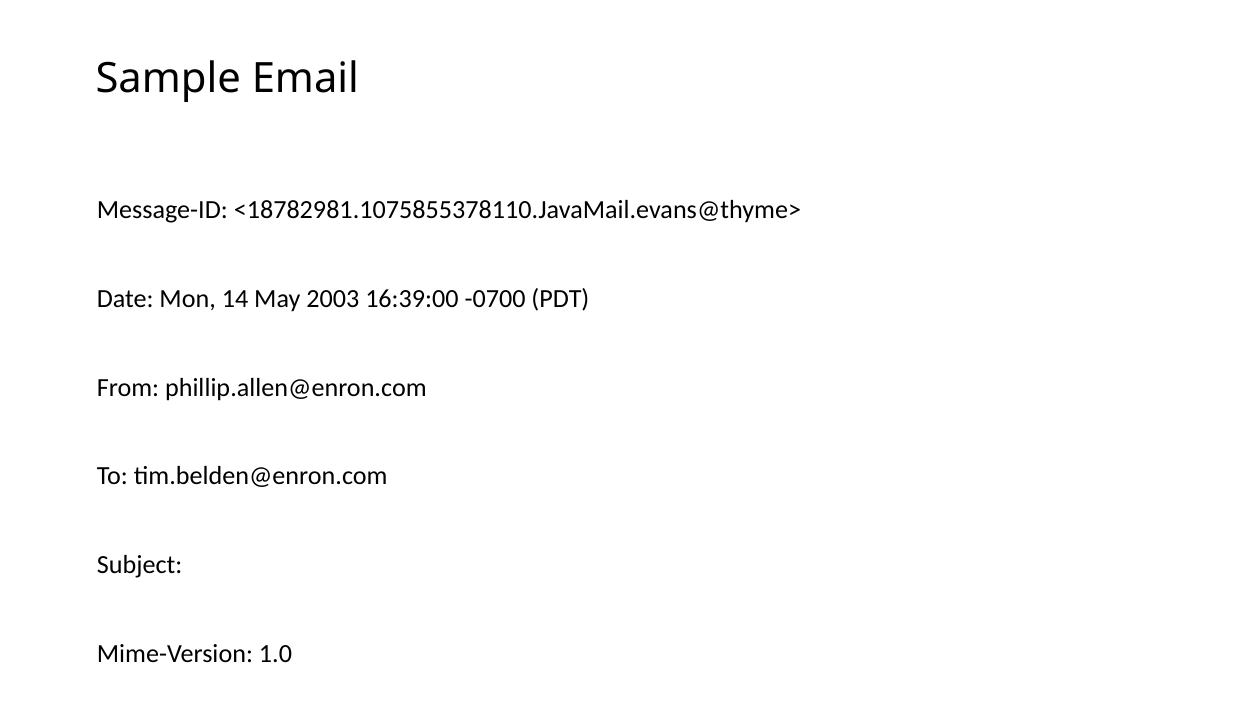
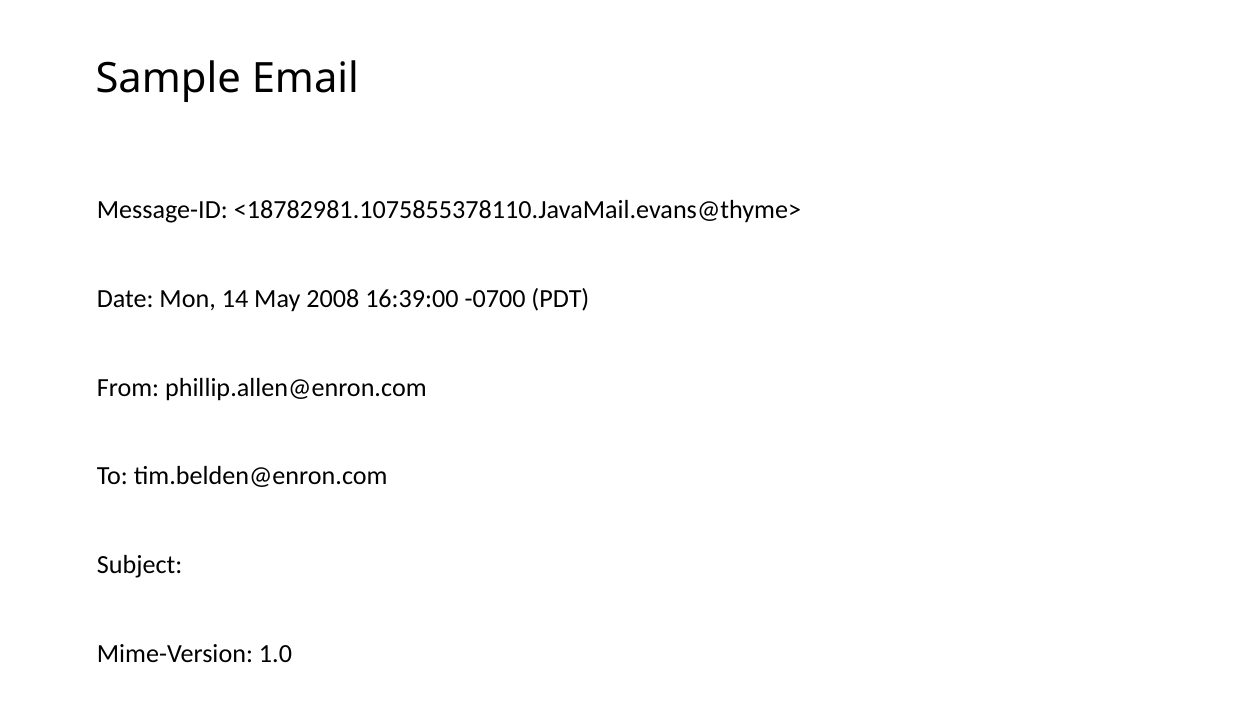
2003: 2003 -> 2008
